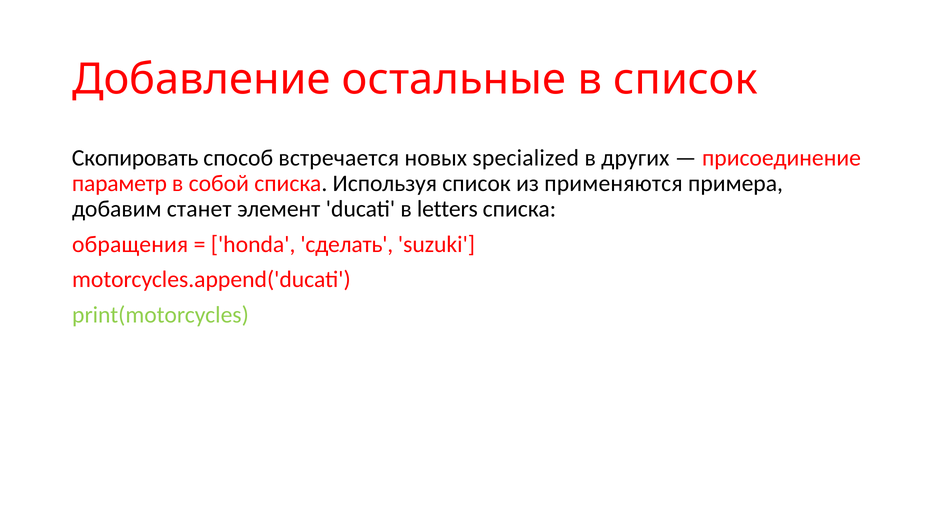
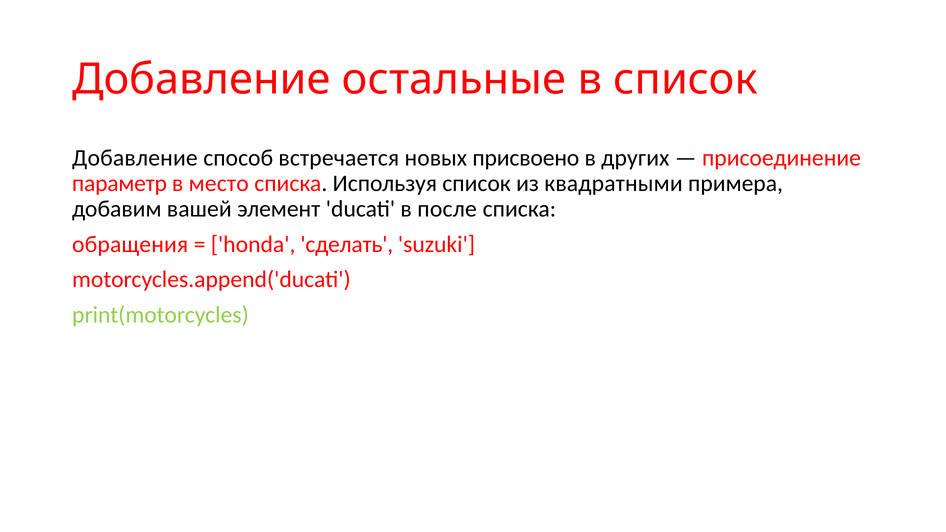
Скопировать at (135, 158): Скопировать -> Добавление
specialized: specialized -> присвоено
собой: собой -> место
применяются: применяются -> квадратными
станет: станет -> вашей
letters: letters -> после
